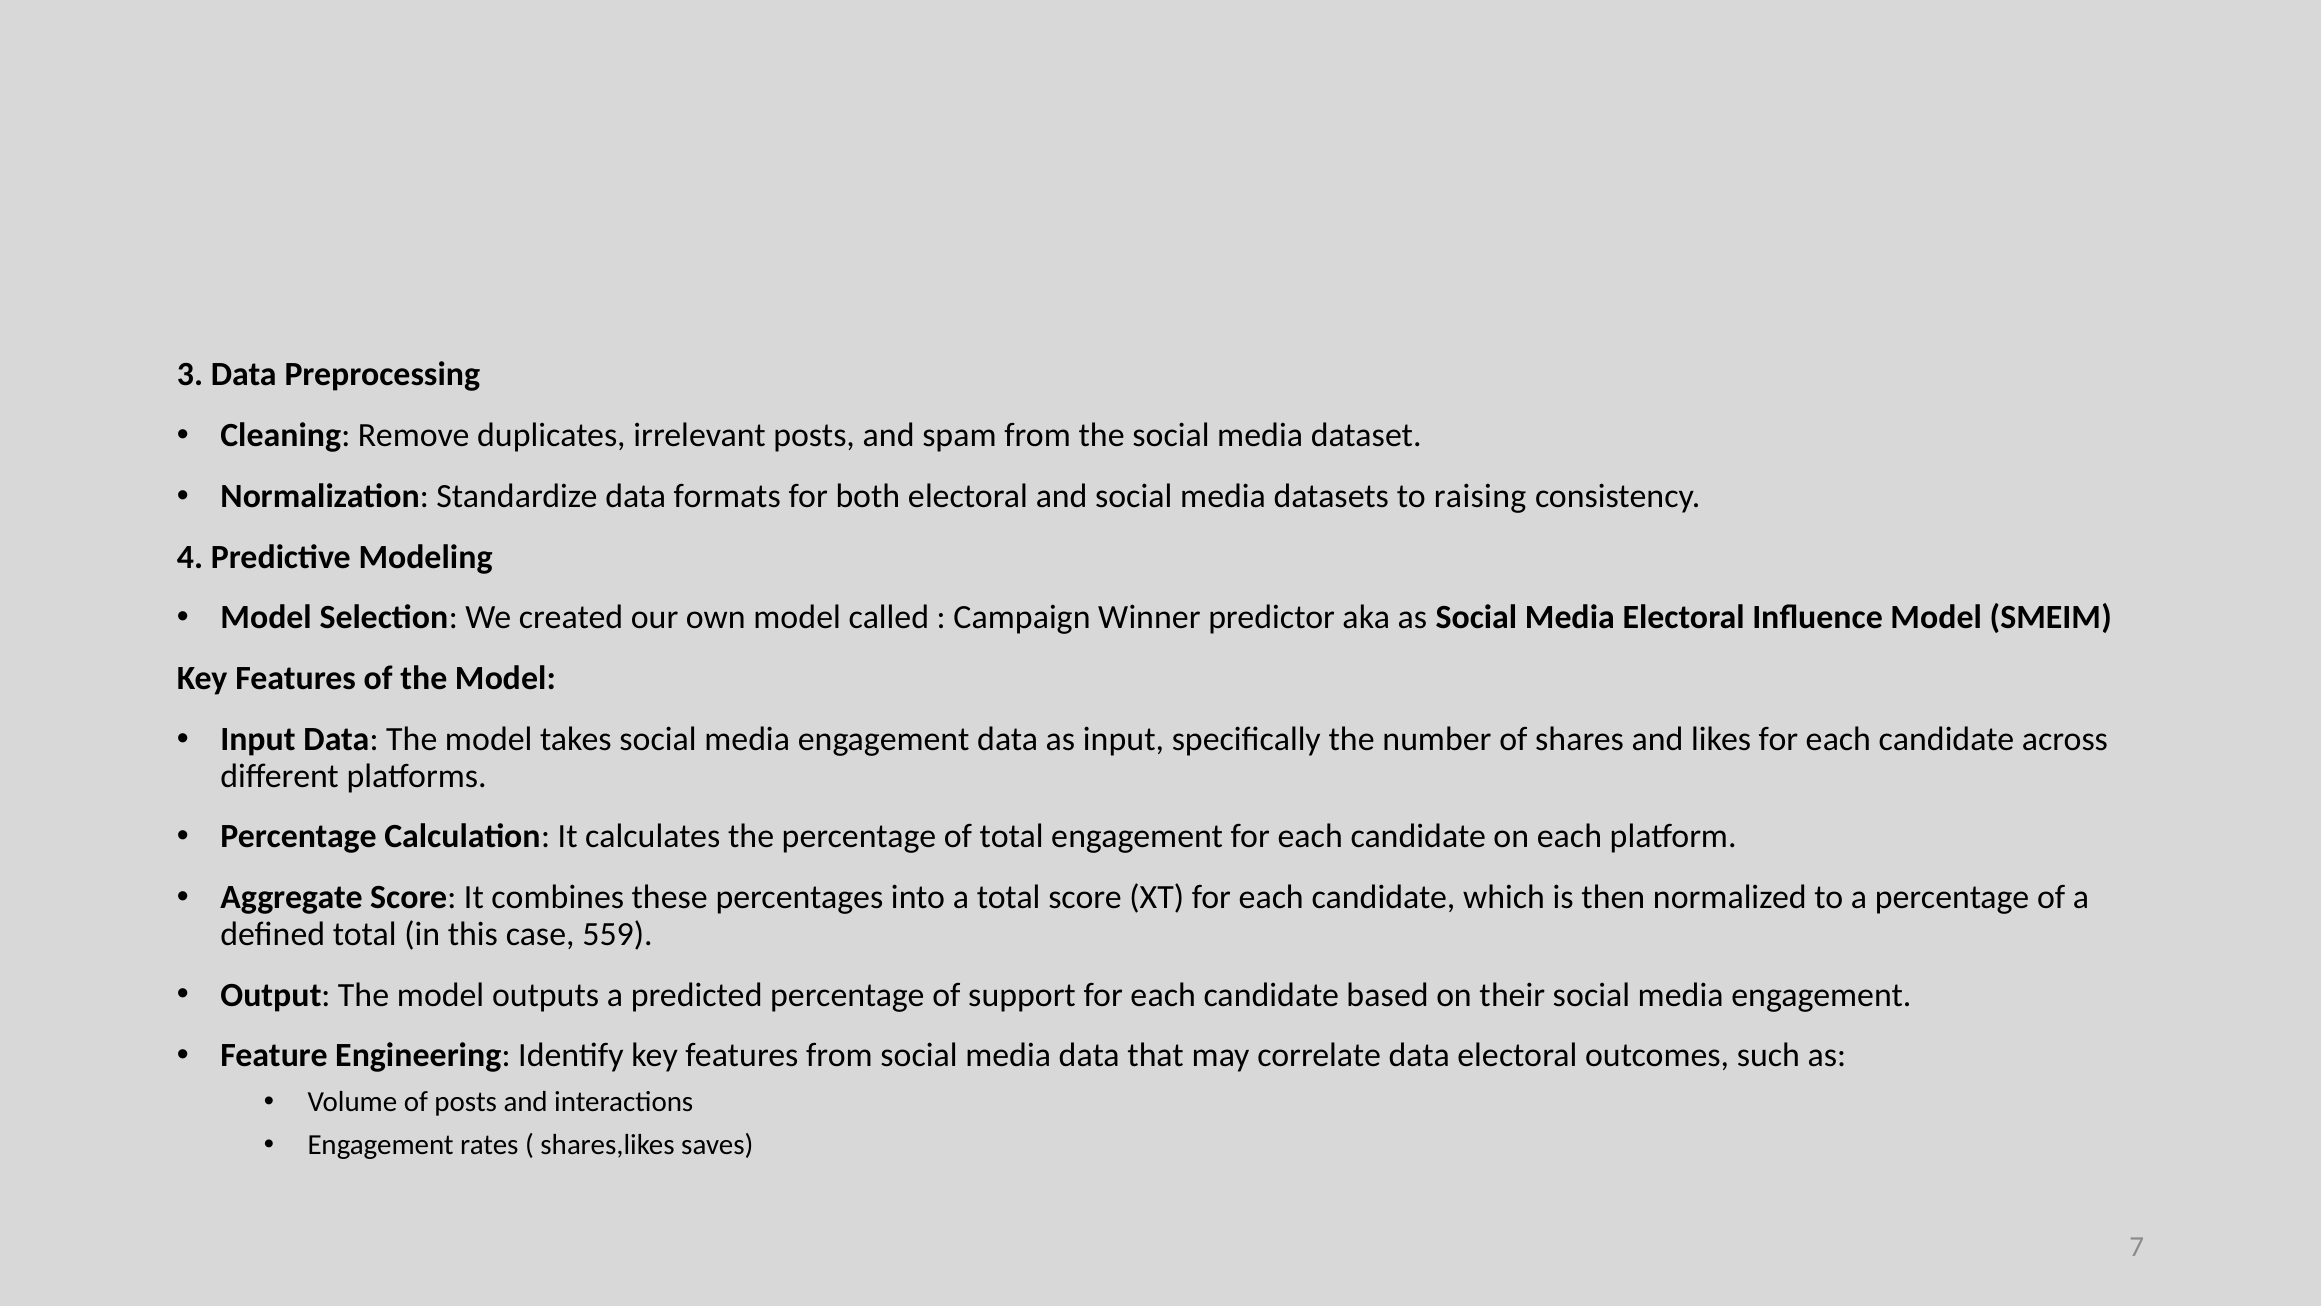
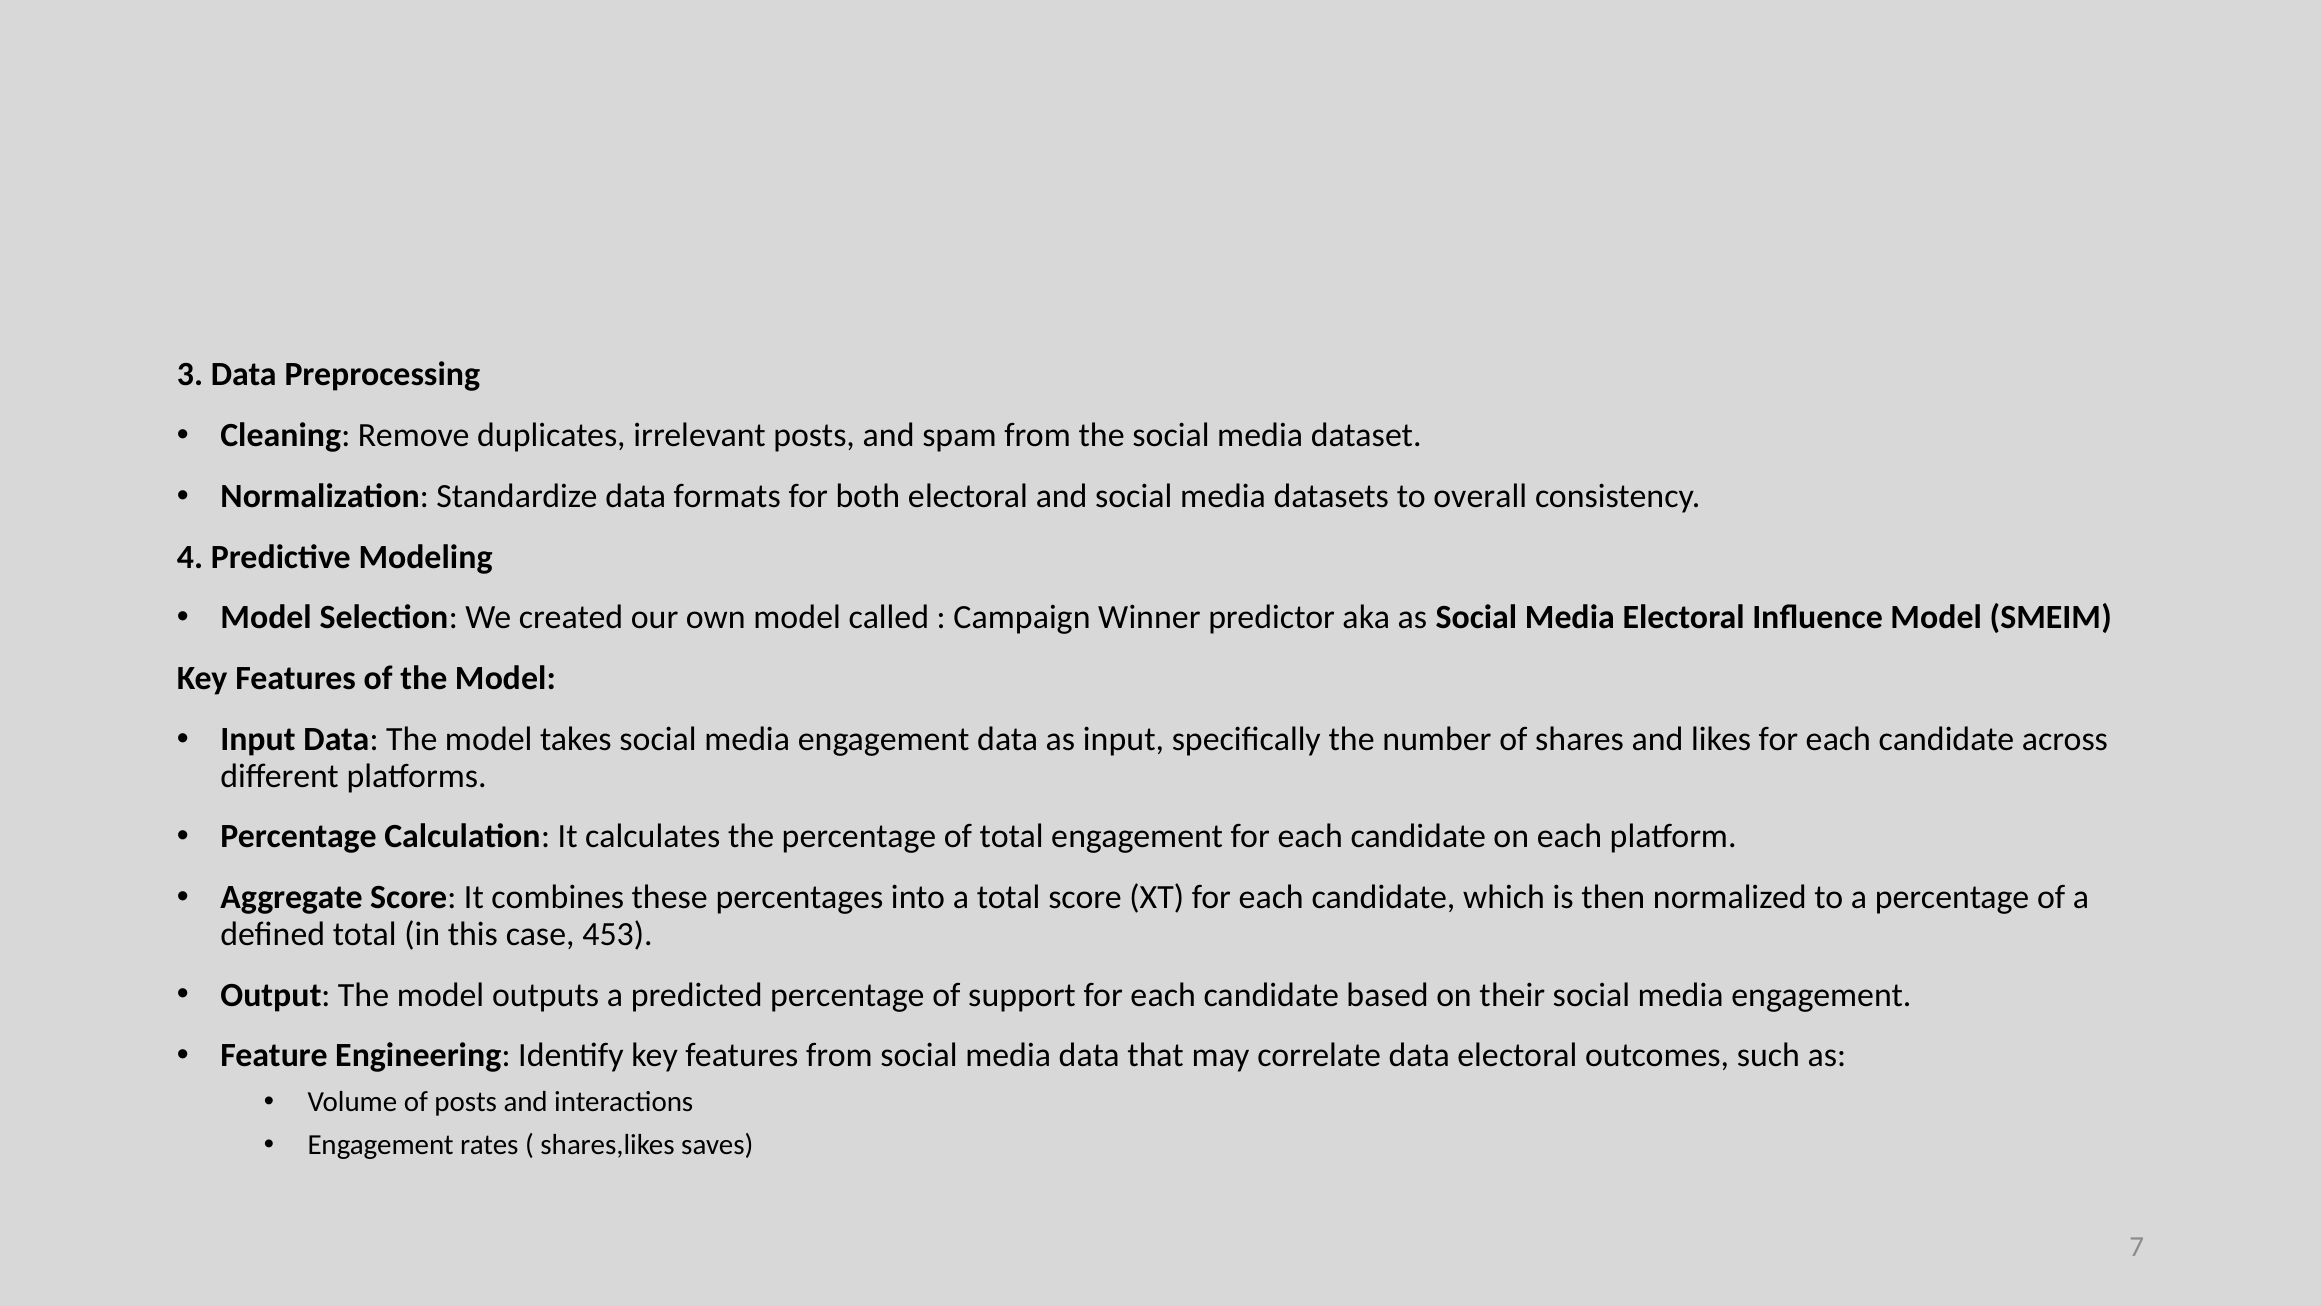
raising: raising -> overall
559: 559 -> 453
